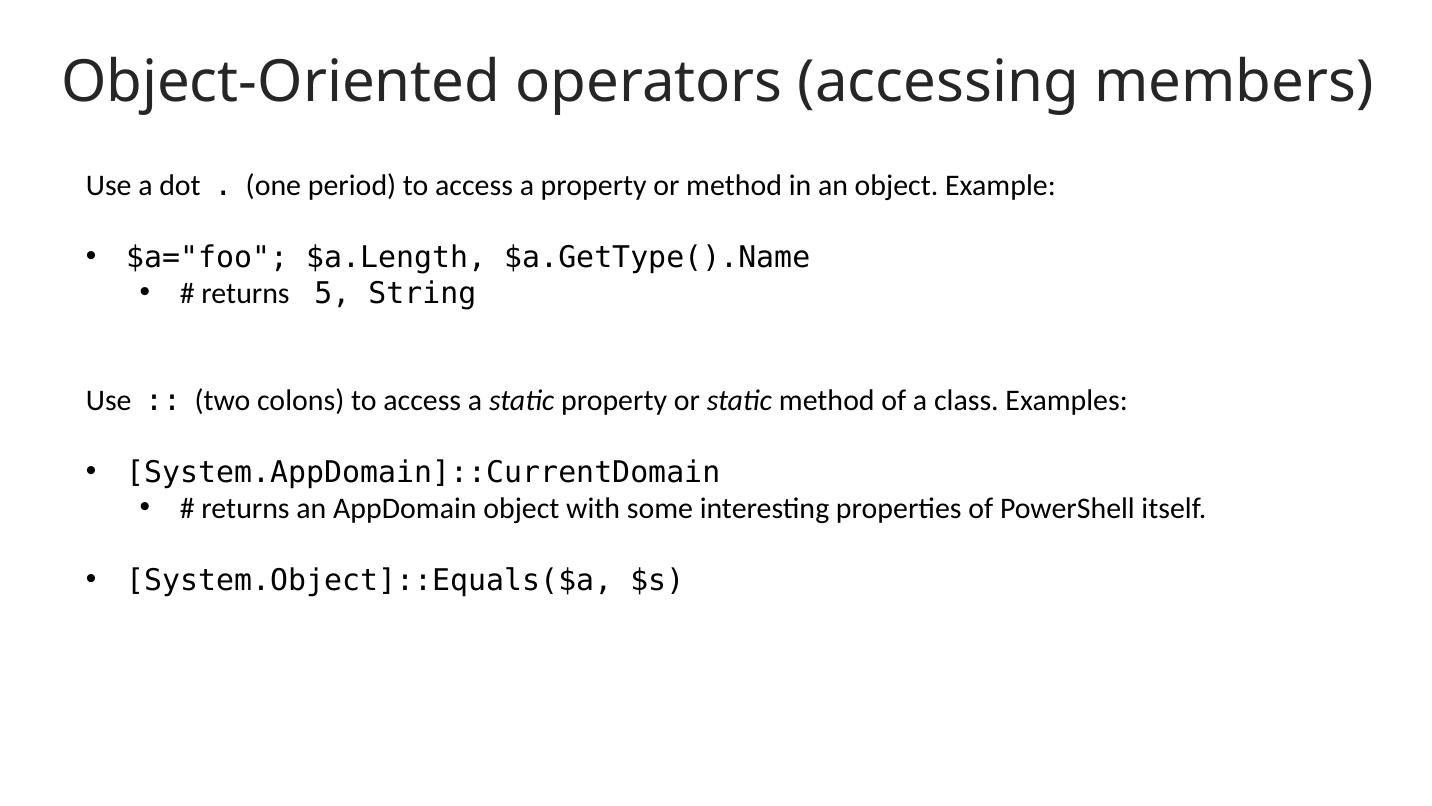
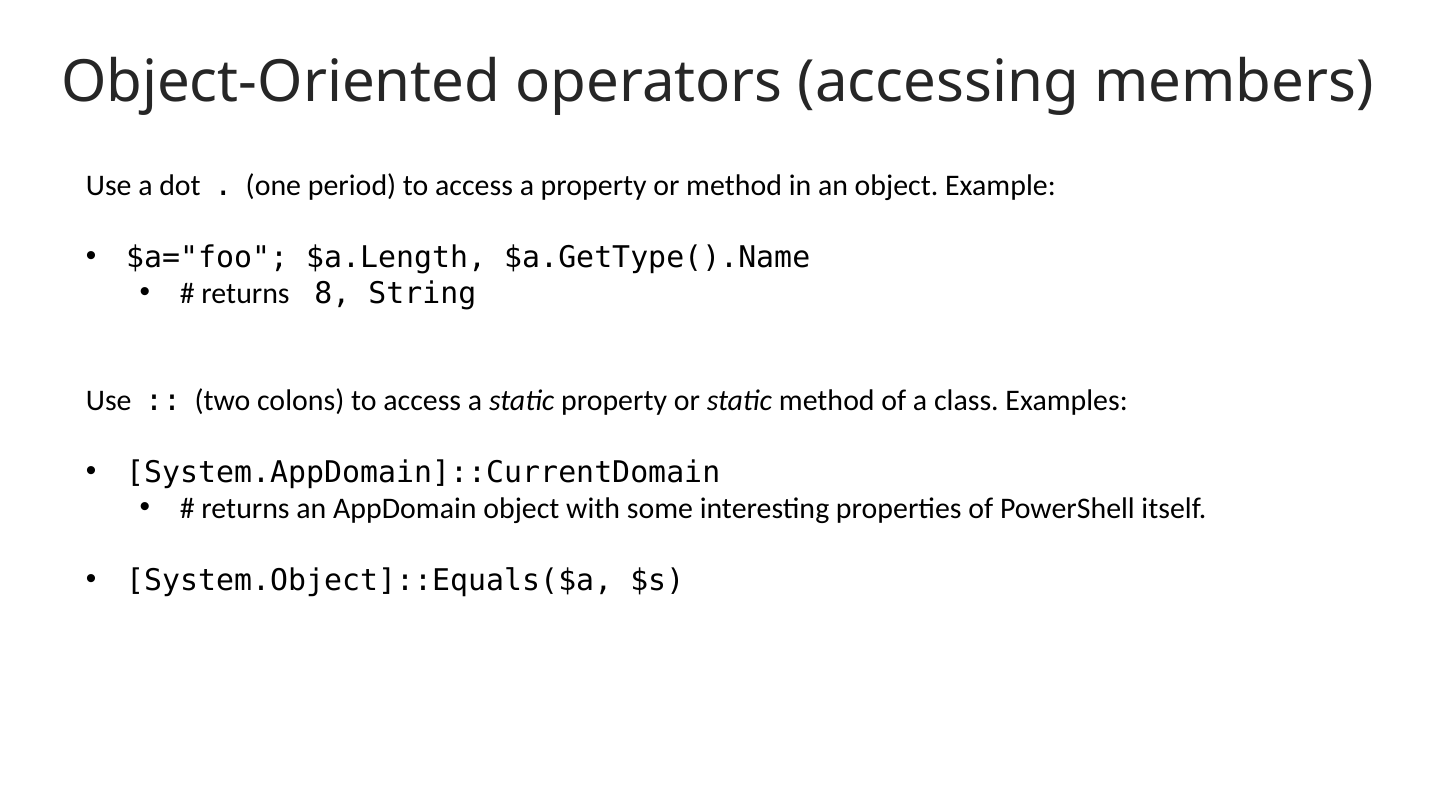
5: 5 -> 8
